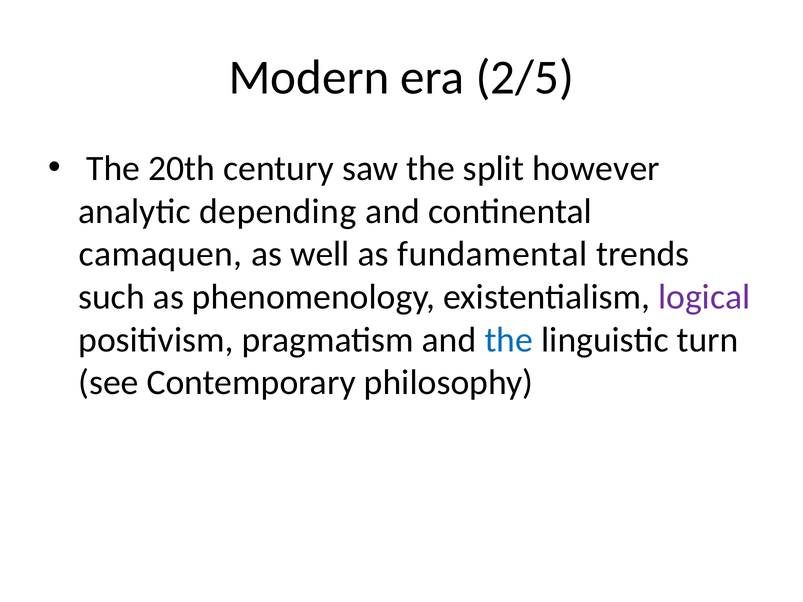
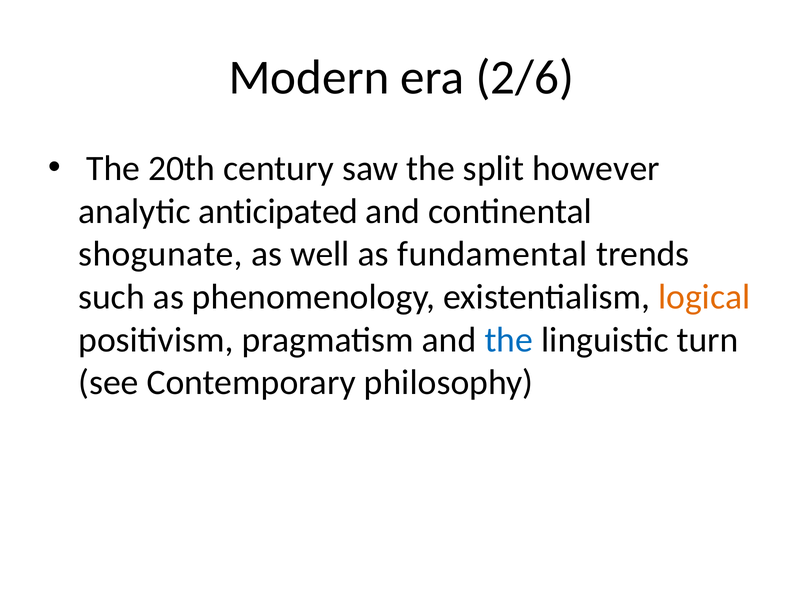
2/5: 2/5 -> 2/6
depending: depending -> anticipated
camaquen: camaquen -> shogunate
logical colour: purple -> orange
